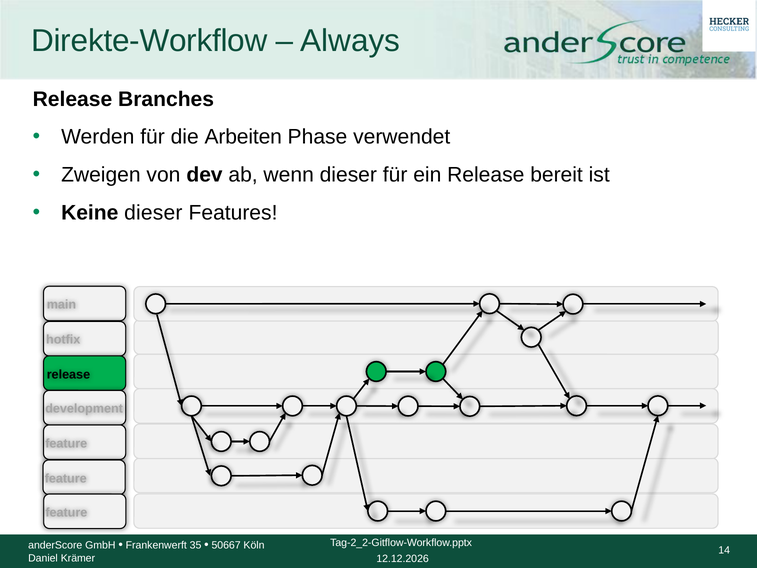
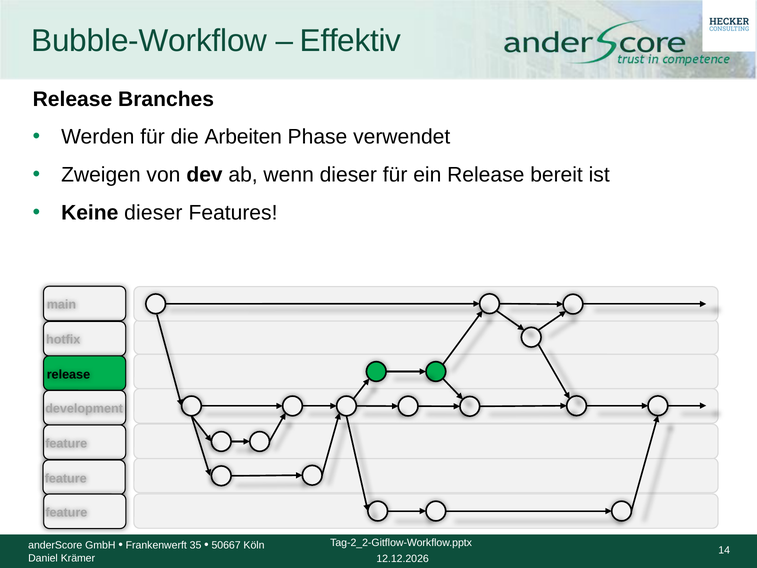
Direkte-Workflow: Direkte-Workflow -> Bubble-Workflow
Always: Always -> Effektiv
